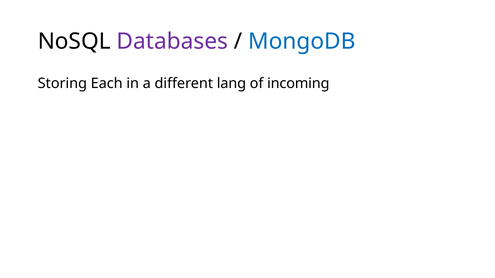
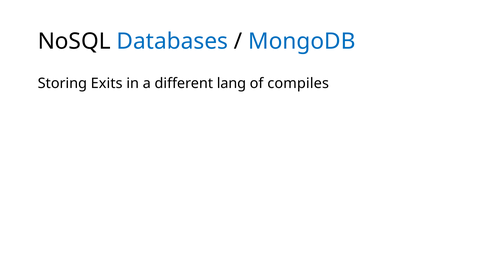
Databases colour: purple -> blue
Each: Each -> Exits
incoming: incoming -> compiles
